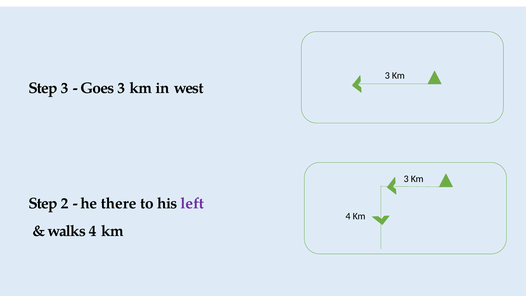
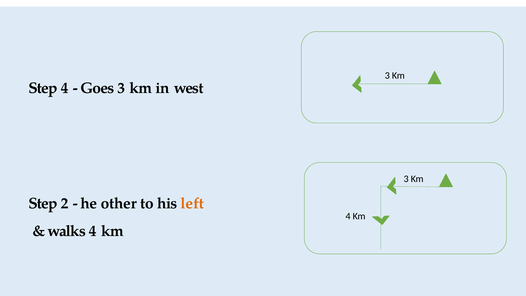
Step 3: 3 -> 4
there: there -> other
left colour: purple -> orange
